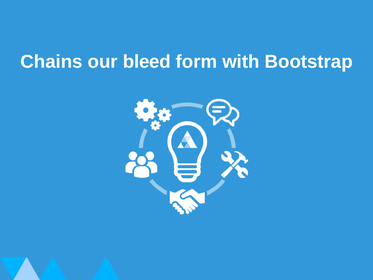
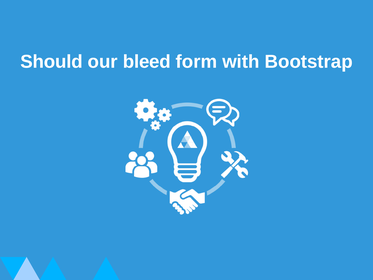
Chains: Chains -> Should
